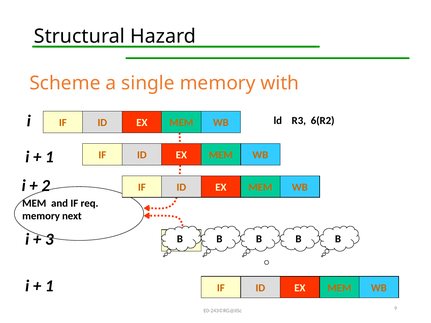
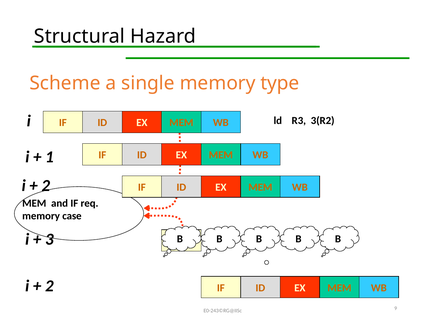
with: with -> type
6(R2: 6(R2 -> 3(R2
next: next -> case
1 at (49, 286): 1 -> 2
